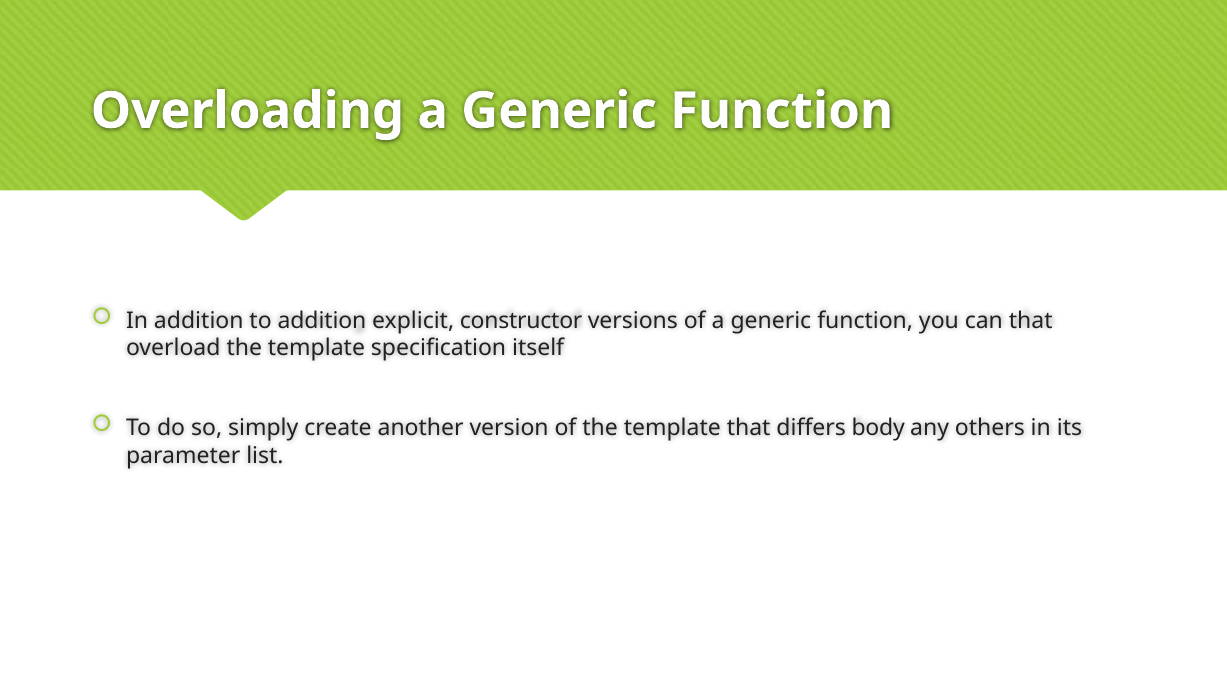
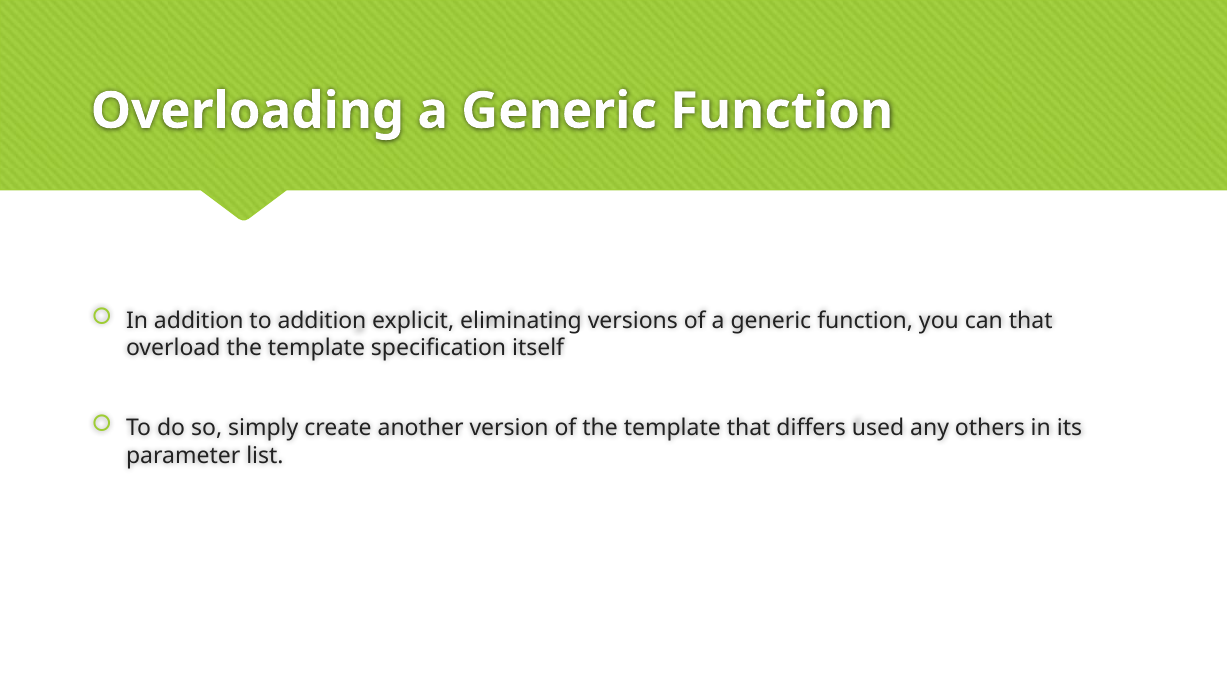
constructor: constructor -> eliminating
body: body -> used
